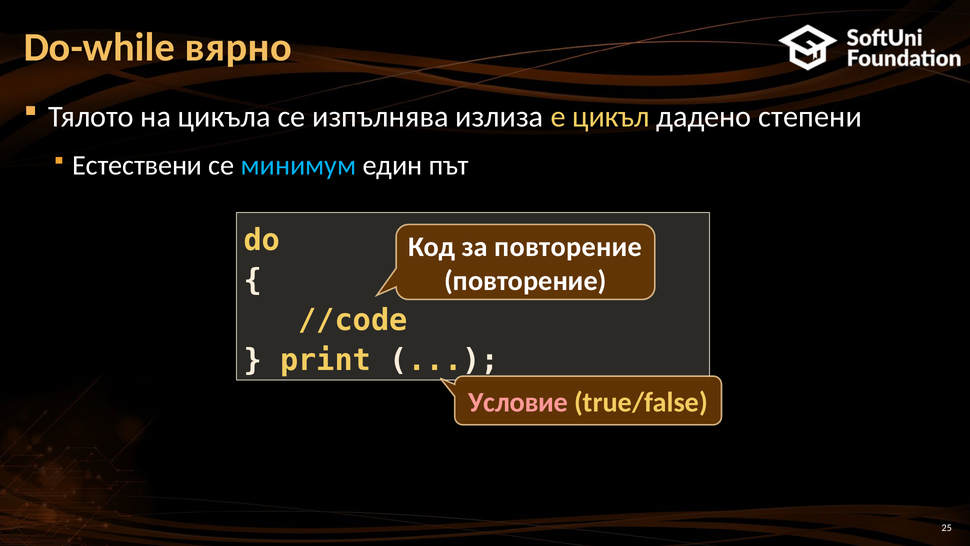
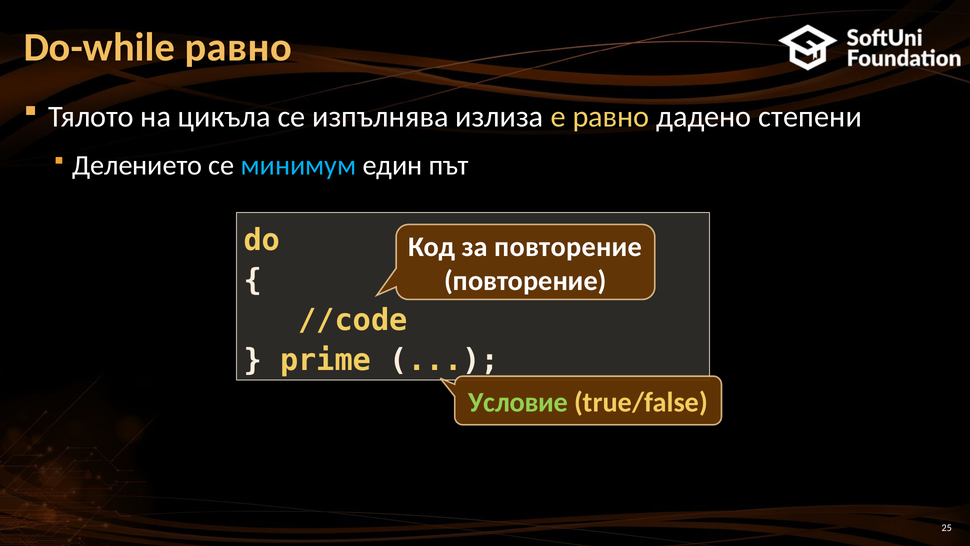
Do-while вярно: вярно -> равно
е цикъл: цикъл -> равно
Естествени: Естествени -> Делението
print: print -> prime
Условие colour: pink -> light green
